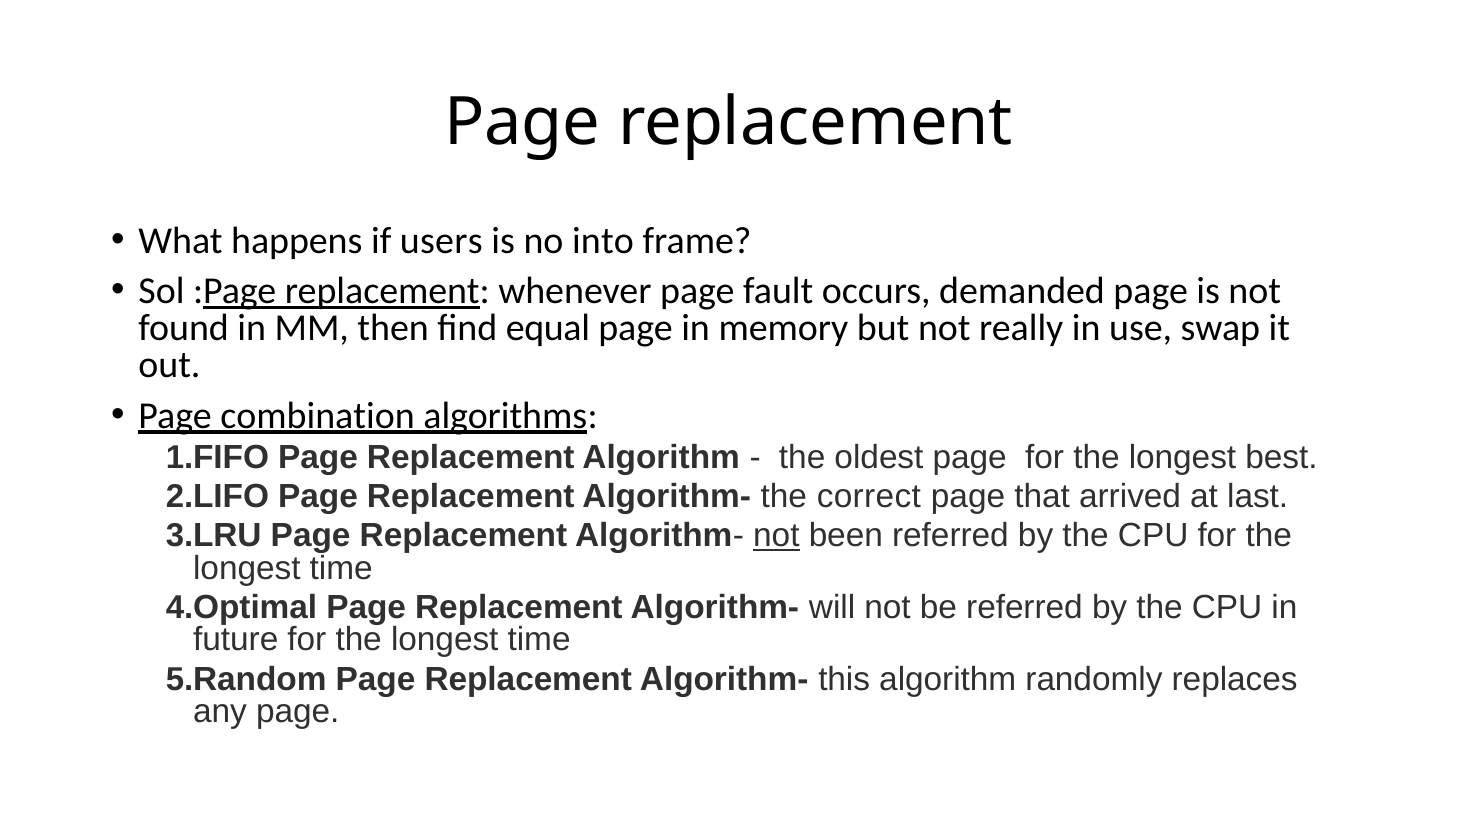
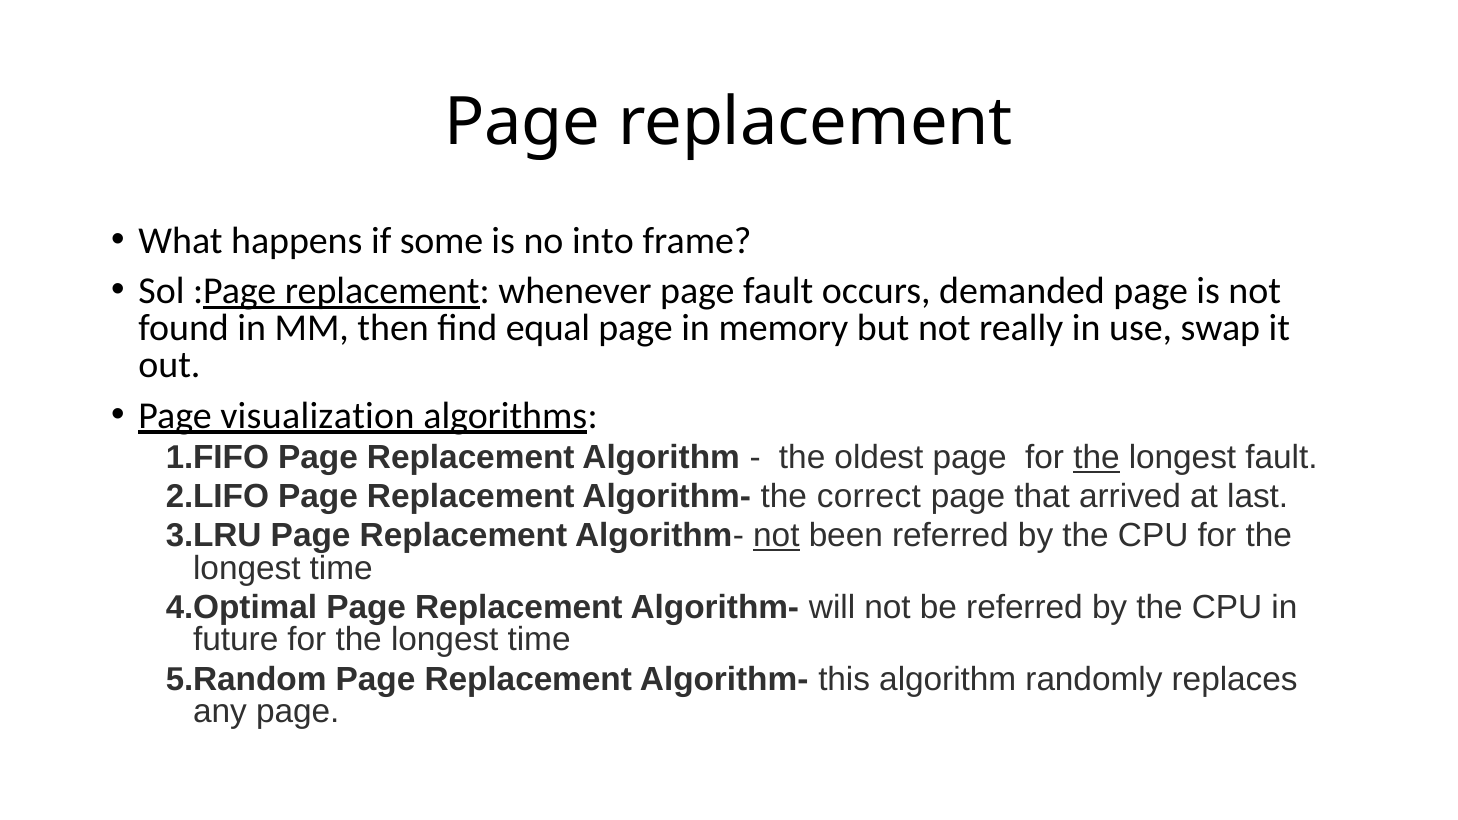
users: users -> some
combination: combination -> visualization
the at (1096, 457) underline: none -> present
longest best: best -> fault
